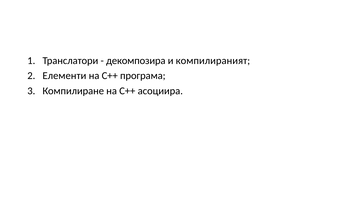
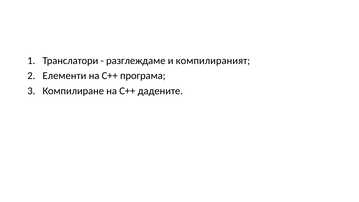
декомпозира: декомпозира -> разглеждаме
асоциира: асоциира -> дадените
